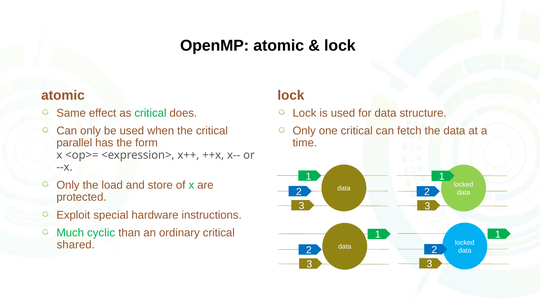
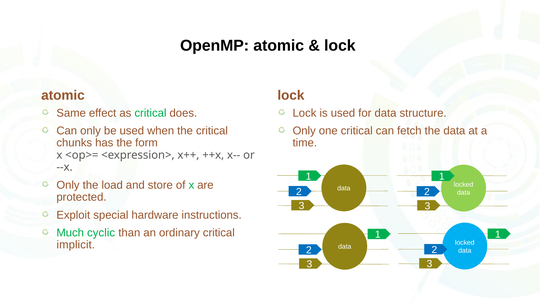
parallel: parallel -> chunks
shared: shared -> implicit
